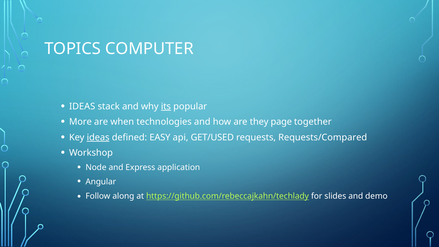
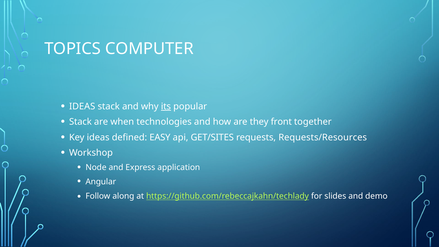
More at (80, 122): More -> Stack
page: page -> front
ideas at (98, 137) underline: present -> none
GET/USED: GET/USED -> GET/SITES
Requests/Compared: Requests/Compared -> Requests/Resources
